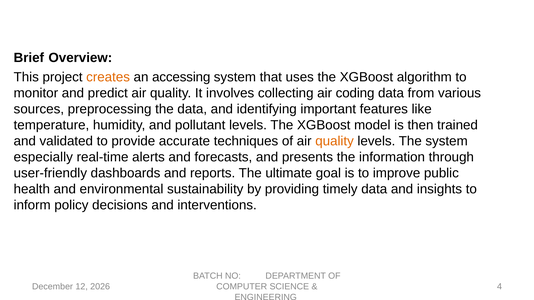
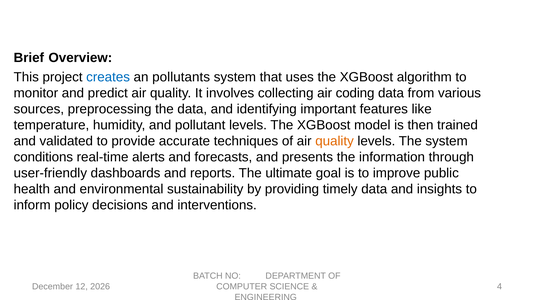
creates colour: orange -> blue
accessing: accessing -> pollutants
especially: especially -> conditions
